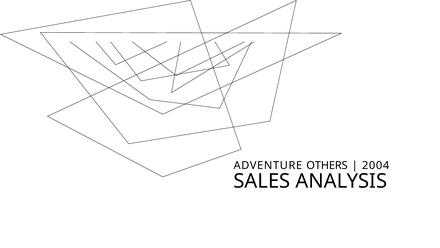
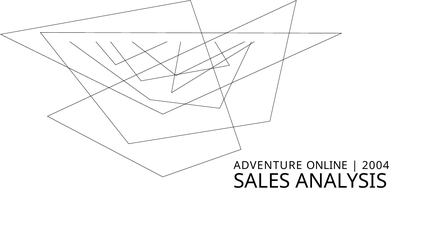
OTHERS: OTHERS -> ONLINE
